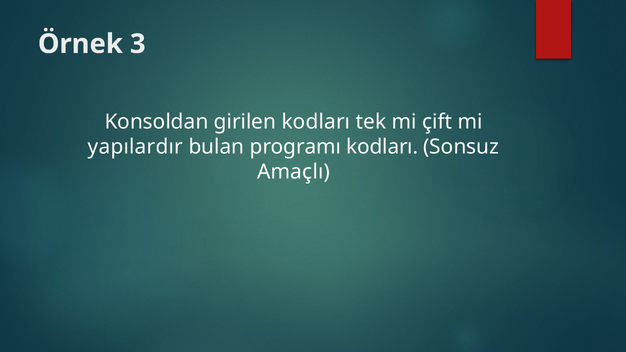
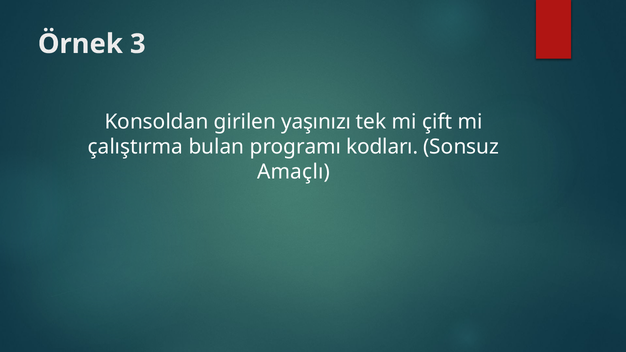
girilen kodları: kodları -> yaşınızı
yapılardır: yapılardır -> çalıştırma
